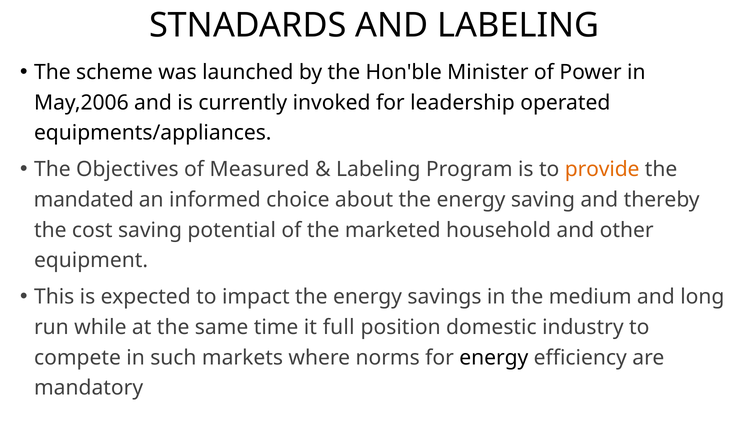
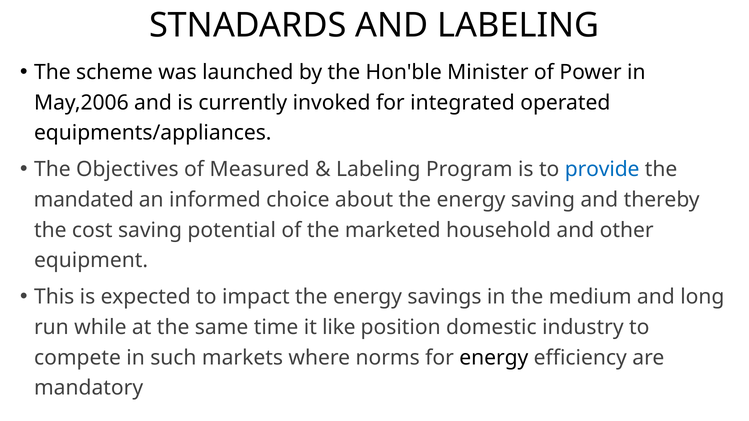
leadership: leadership -> integrated
provide colour: orange -> blue
full: full -> like
